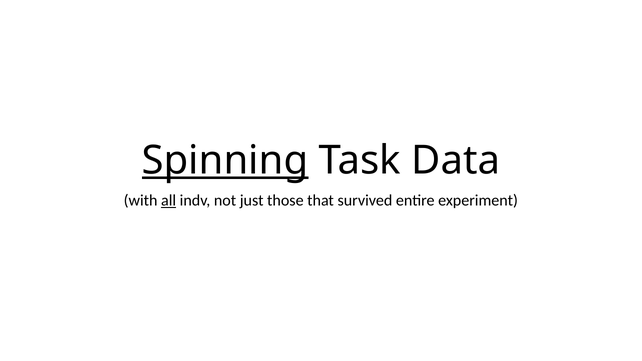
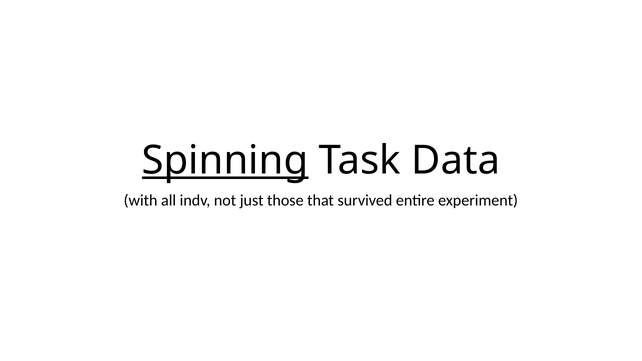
all underline: present -> none
